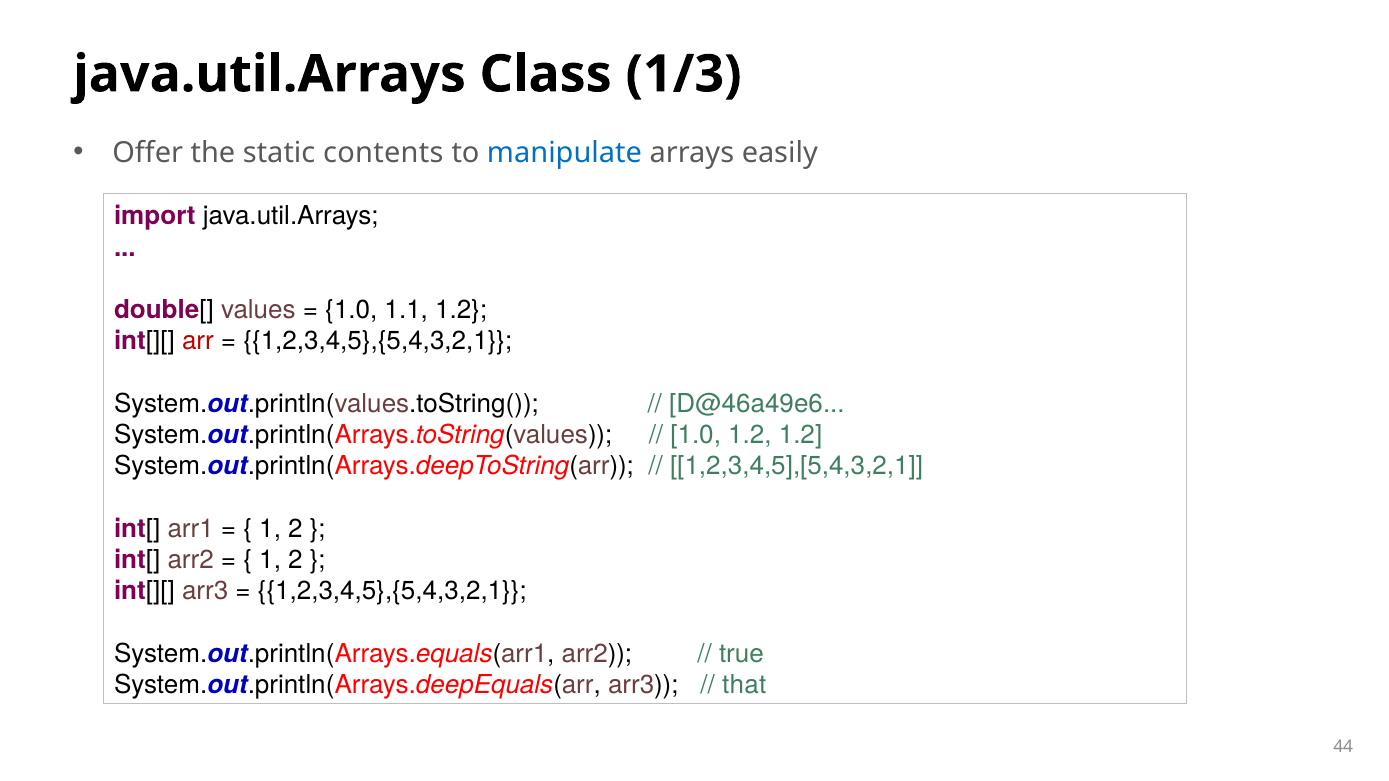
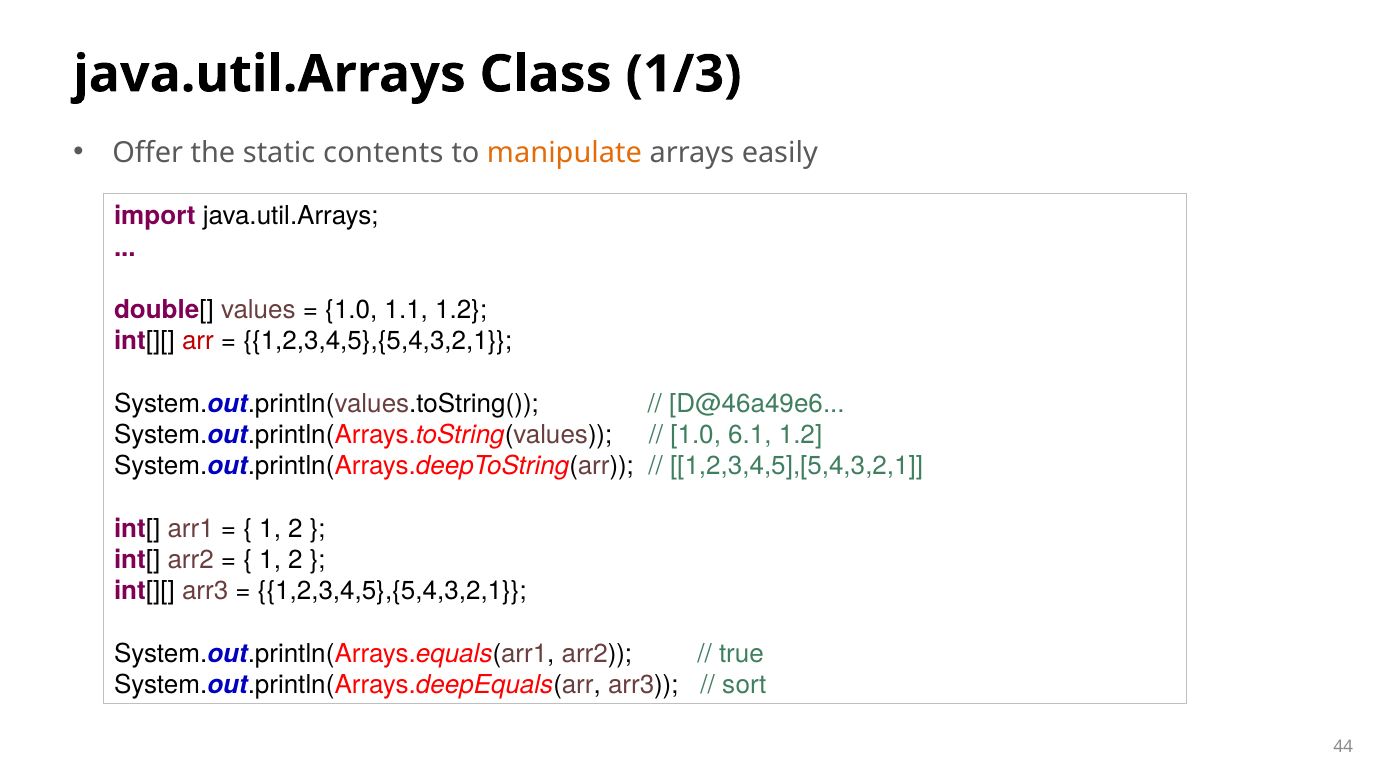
manipulate colour: blue -> orange
1.0 1.2: 1.2 -> 6.1
that: that -> sort
